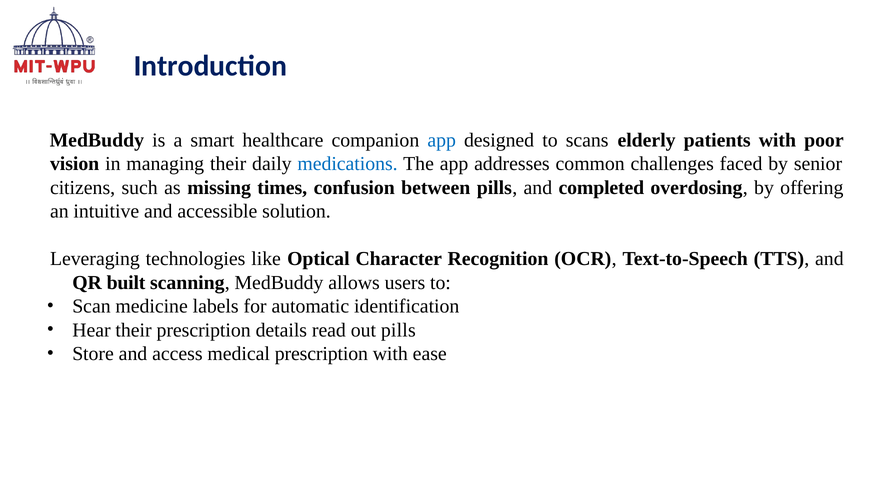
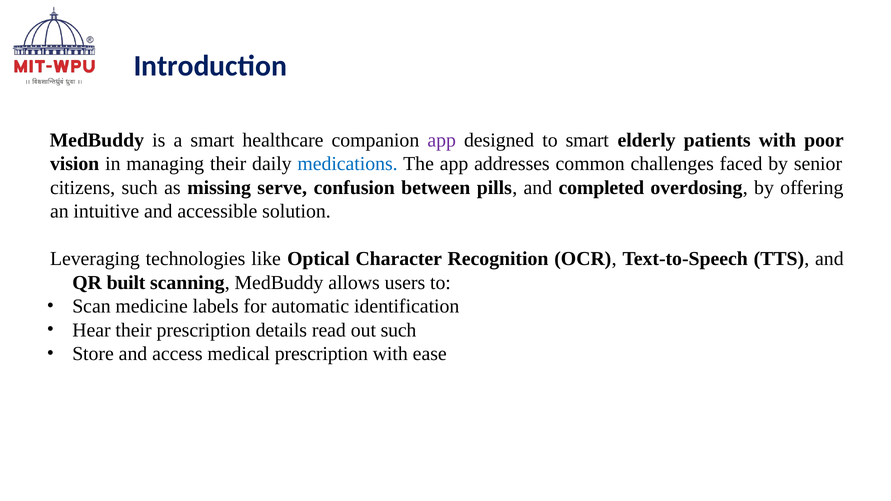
app at (442, 140) colour: blue -> purple
to scans: scans -> smart
times: times -> serve
out pills: pills -> such
